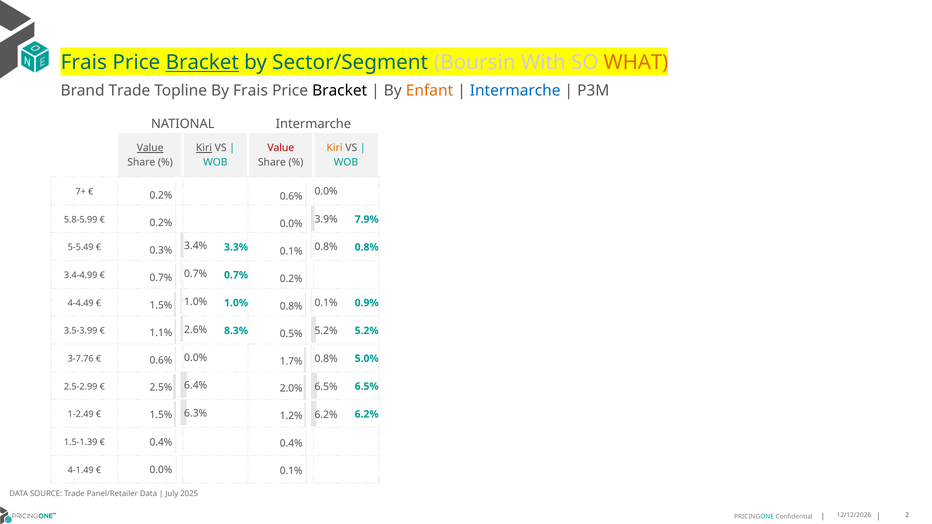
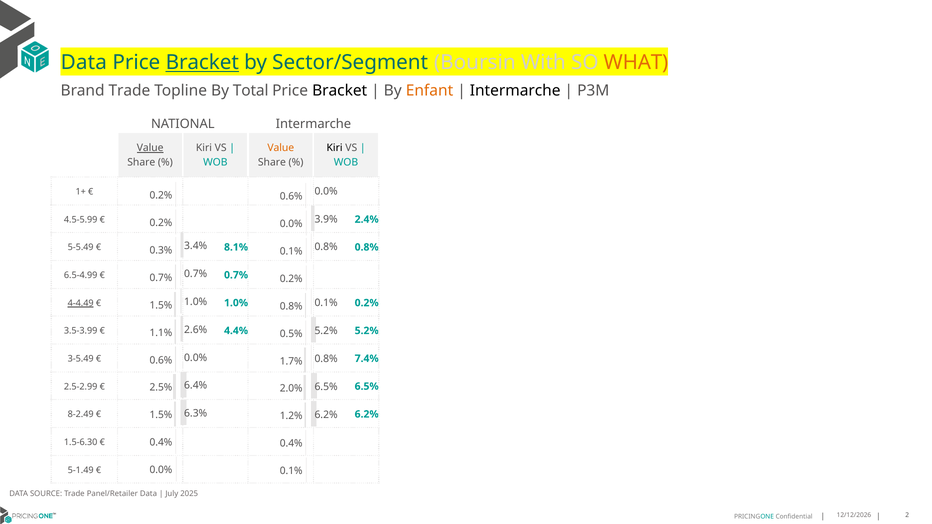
Frais at (84, 63): Frais -> Data
By Frais: Frais -> Total
Intermarche at (515, 91) colour: blue -> black
Kiri at (204, 148) underline: present -> none
Value at (281, 148) colour: red -> orange
Kiri at (335, 148) colour: orange -> black
7+: 7+ -> 1+
5.8-5.99: 5.8-5.99 -> 4.5-5.99
7.9%: 7.9% -> 2.4%
3.3%: 3.3% -> 8.1%
3.4-4.99: 3.4-4.99 -> 6.5-4.99
4-4.49 underline: none -> present
1.0% 0.9%: 0.9% -> 0.2%
8.3%: 8.3% -> 4.4%
3-7.76: 3-7.76 -> 3-5.49
5.0%: 5.0% -> 7.4%
1-2.49: 1-2.49 -> 8-2.49
1.5-1.39: 1.5-1.39 -> 1.5-6.30
4-1.49: 4-1.49 -> 5-1.49
